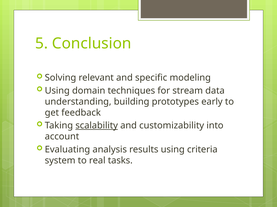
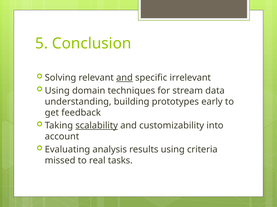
and at (124, 78) underline: none -> present
modeling: modeling -> irrelevant
system: system -> missed
